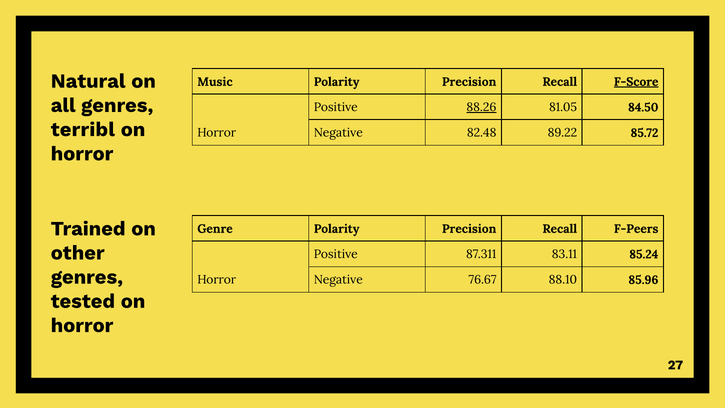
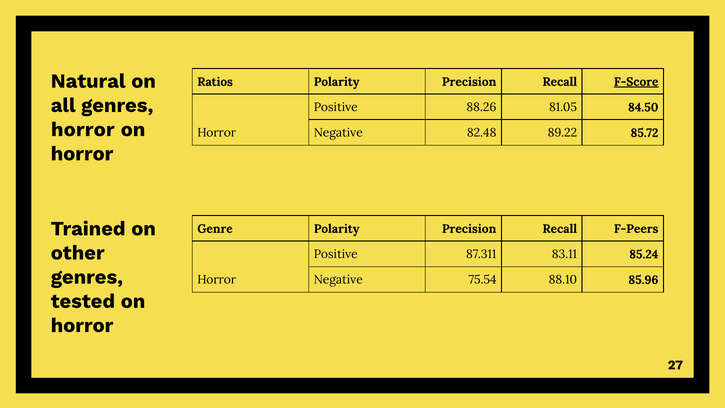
Music: Music -> Ratios
88.26 underline: present -> none
terribl at (83, 129): terribl -> horror
76.67: 76.67 -> 75.54
